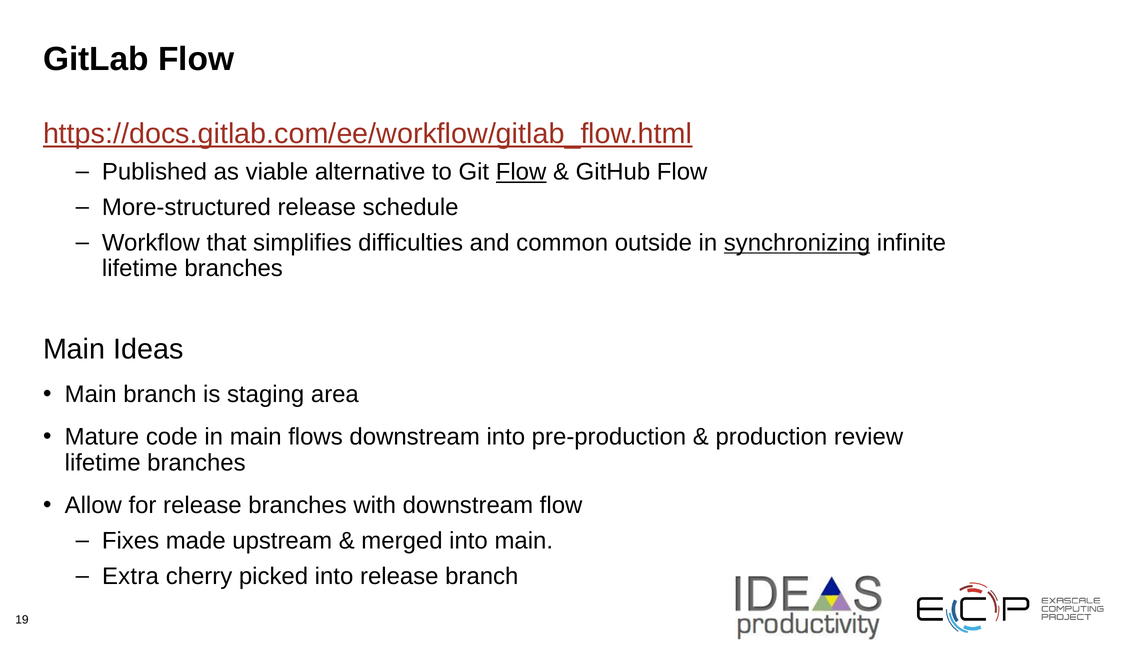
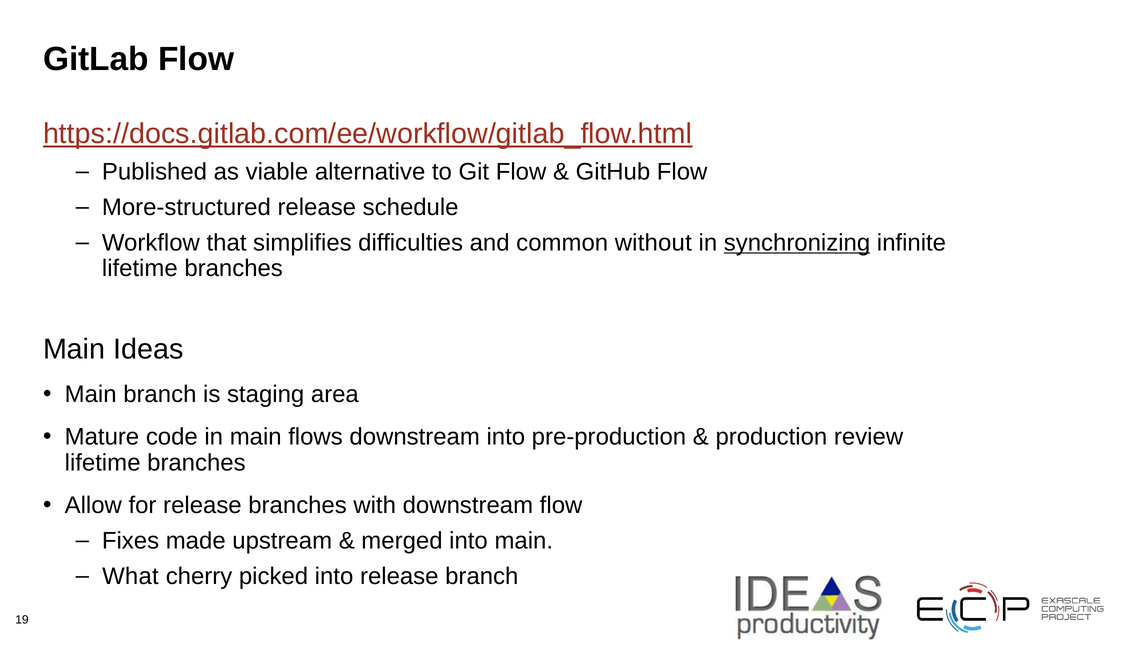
Flow at (521, 172) underline: present -> none
outside: outside -> without
Extra: Extra -> What
